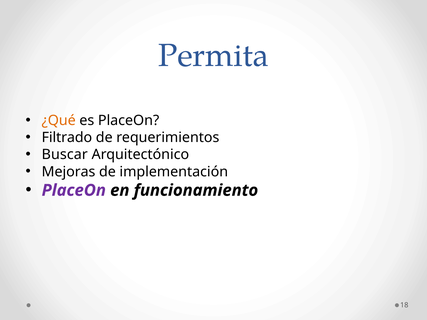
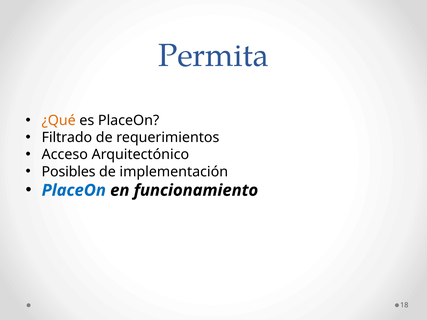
Buscar: Buscar -> Acceso
Mejoras: Mejoras -> Posibles
PlaceOn at (74, 190) colour: purple -> blue
